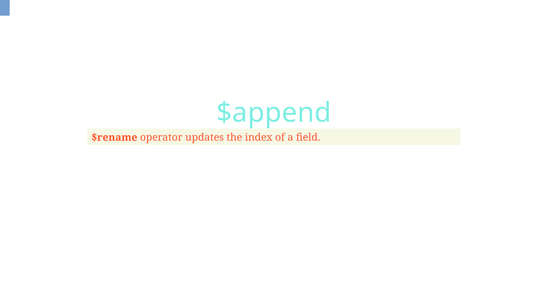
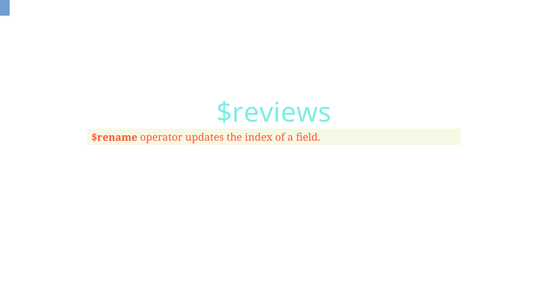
$append: $append -> $reviews
